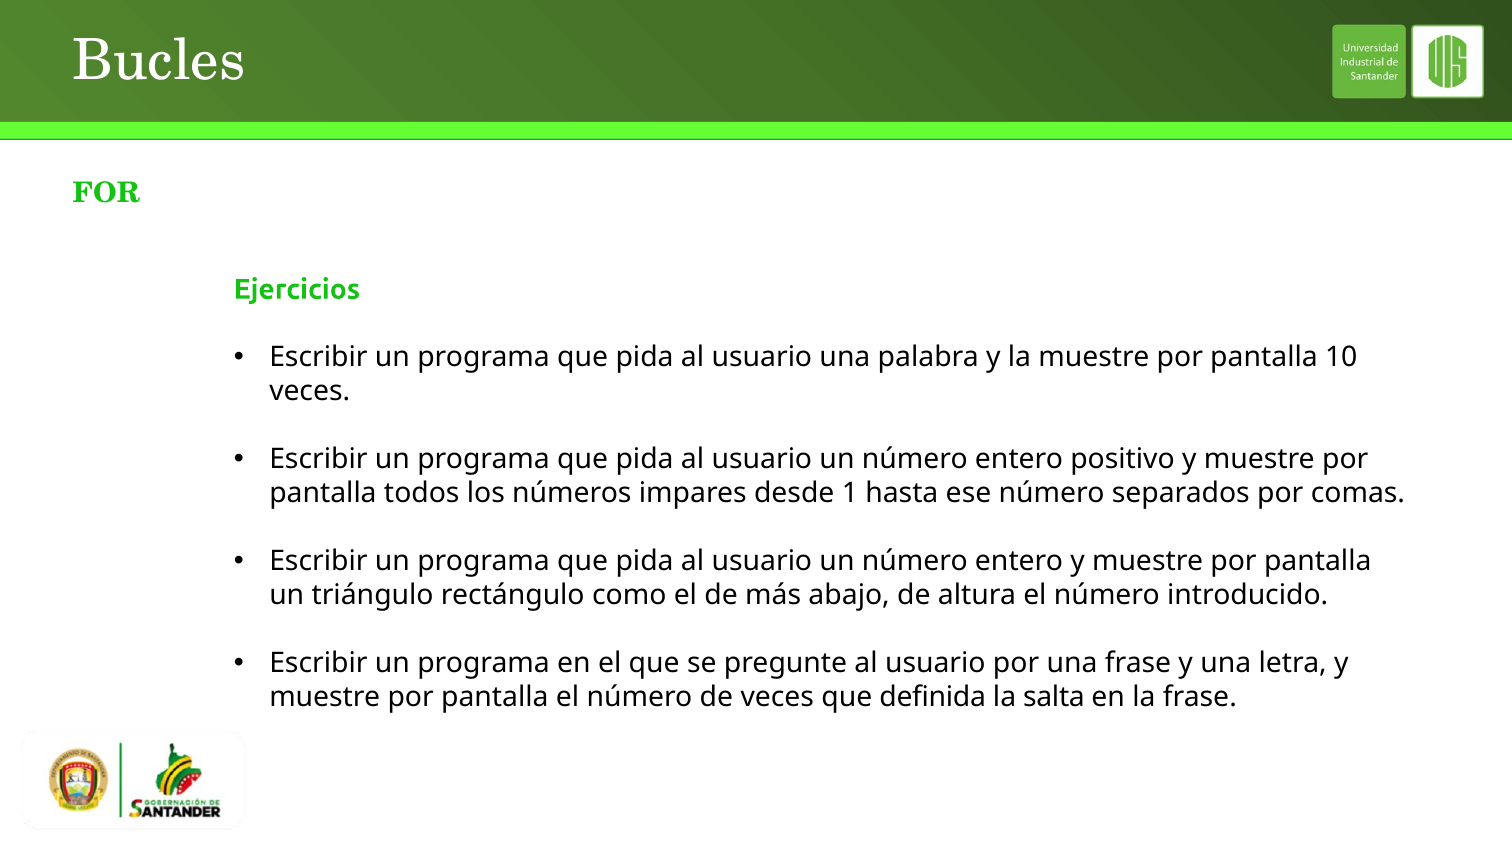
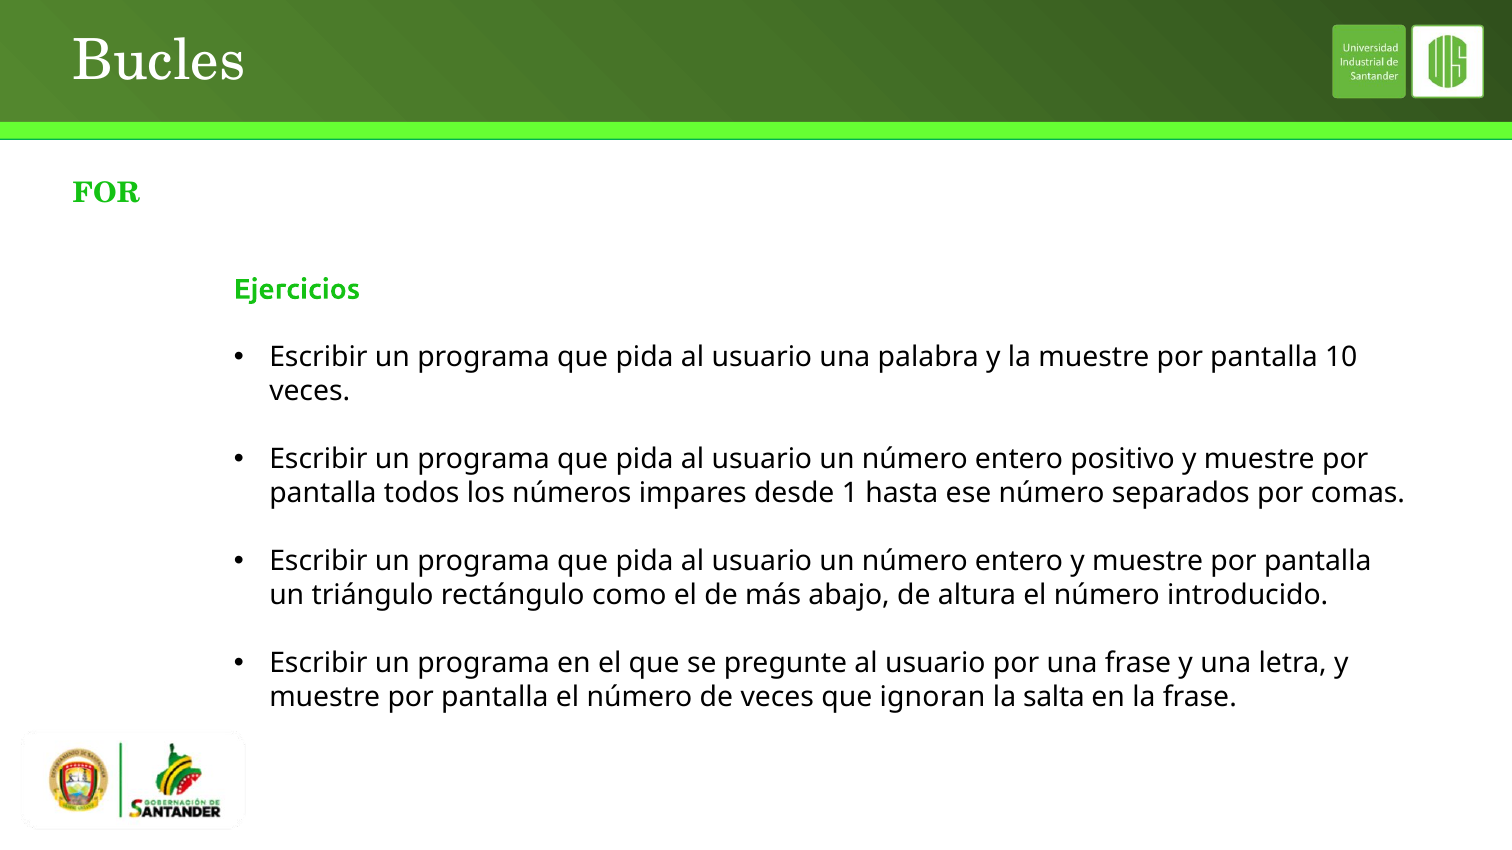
definida: definida -> ignoran
